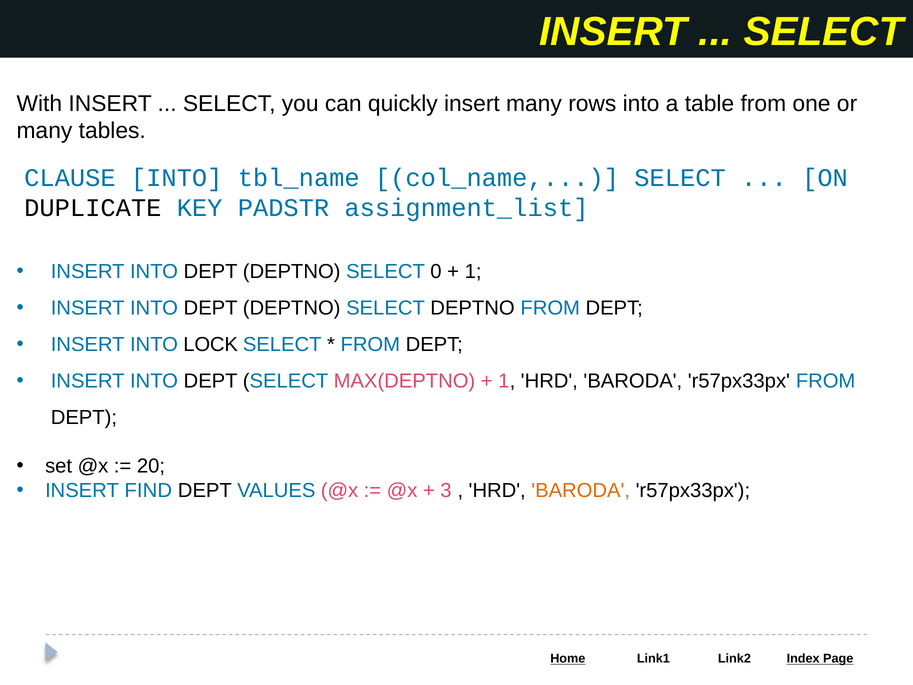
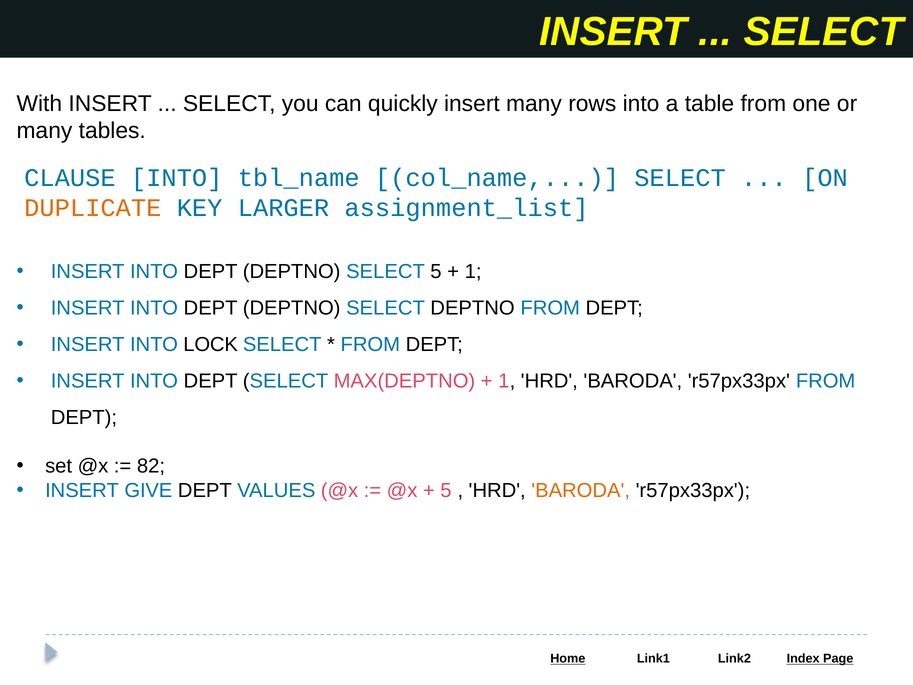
DUPLICATE colour: black -> orange
PADSTR: PADSTR -> LARGER
SELECT 0: 0 -> 5
20: 20 -> 82
FIND: FIND -> GIVE
3 at (446, 490): 3 -> 5
